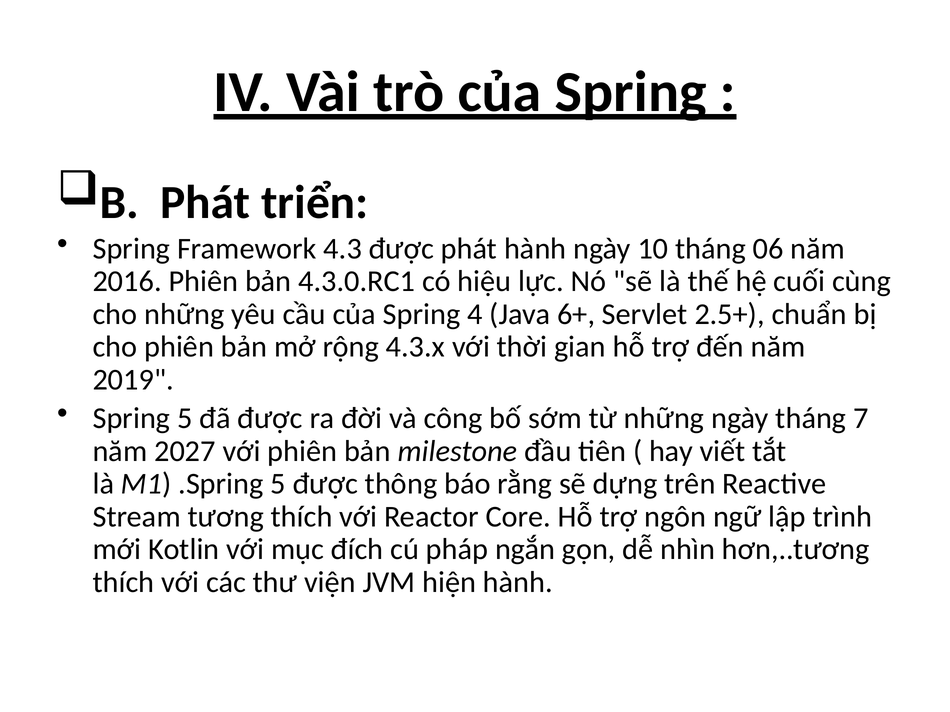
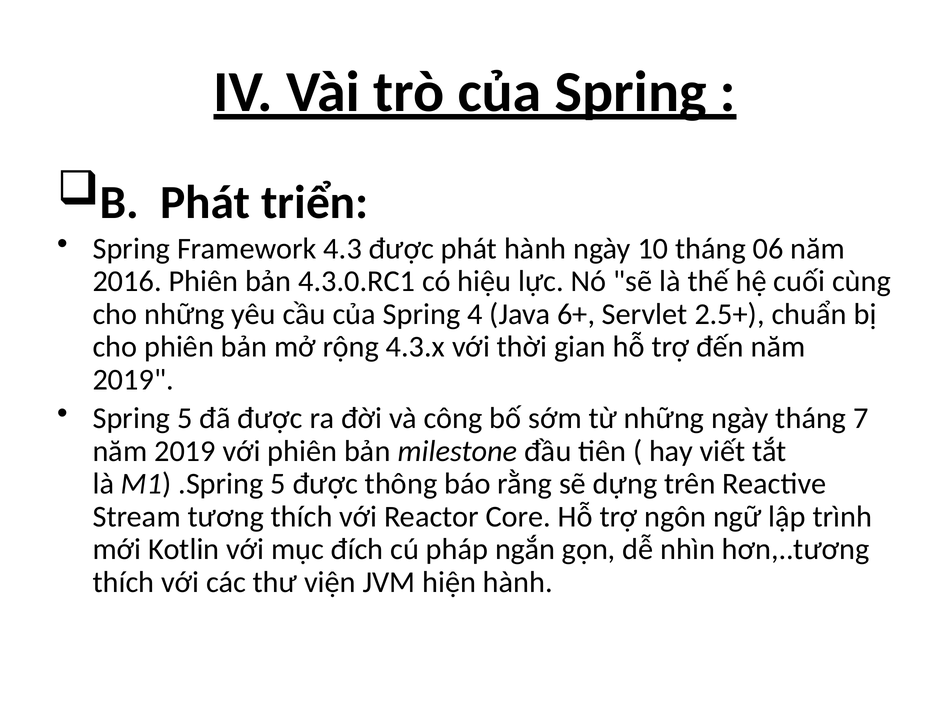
2027 at (185, 451): 2027 -> 2019
